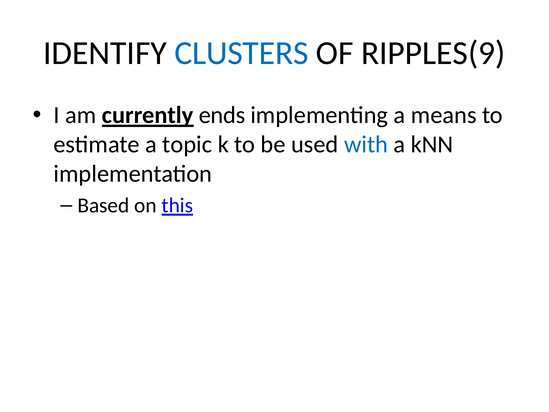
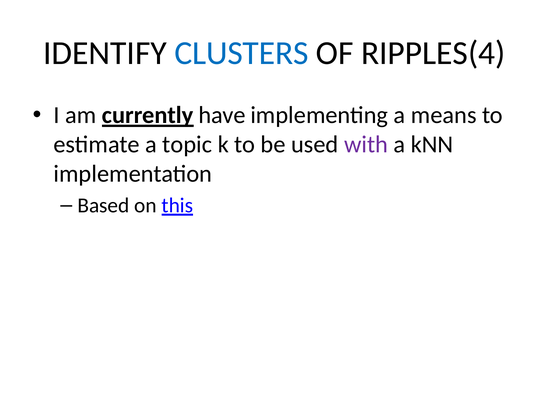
RIPPLES(9: RIPPLES(9 -> RIPPLES(4
ends: ends -> have
with colour: blue -> purple
